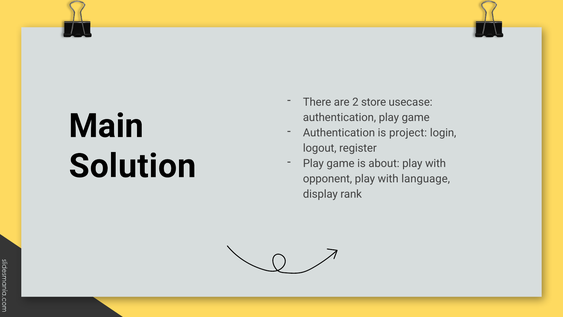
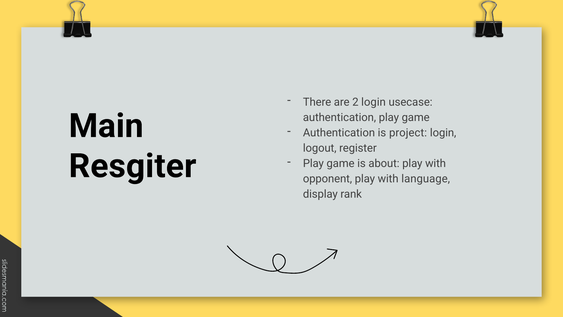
2 store: store -> login
Solution: Solution -> Resgiter
